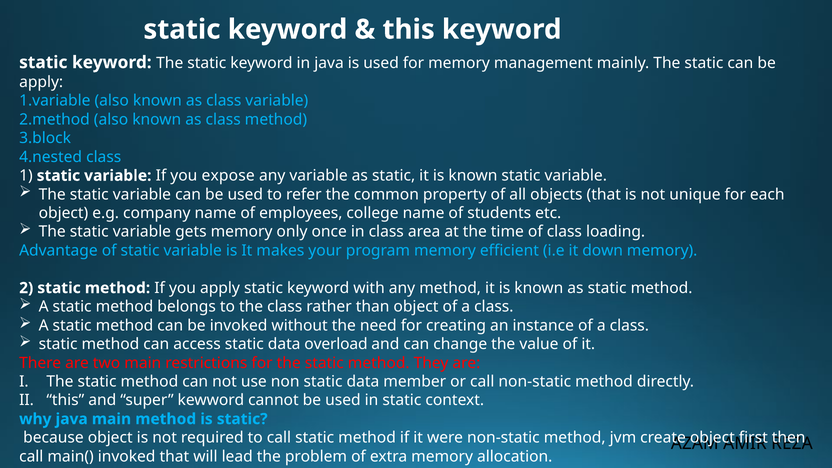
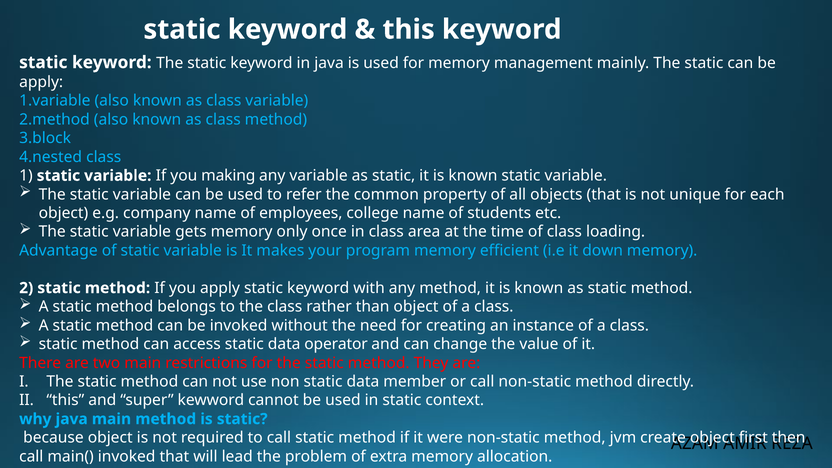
expose: expose -> making
overload: overload -> operator
